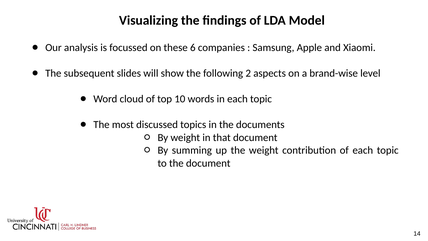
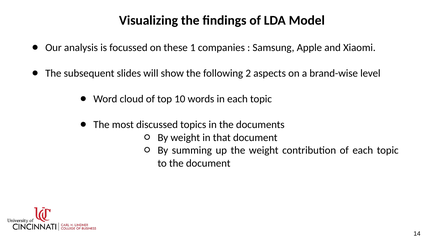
6: 6 -> 1
